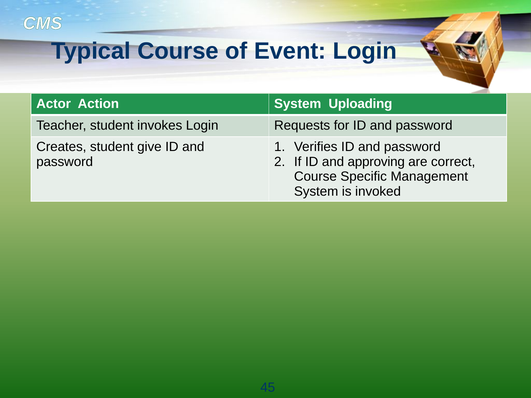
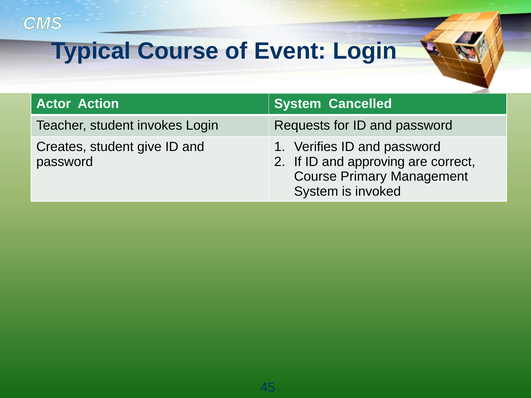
Uploading: Uploading -> Cancelled
Specific: Specific -> Primary
